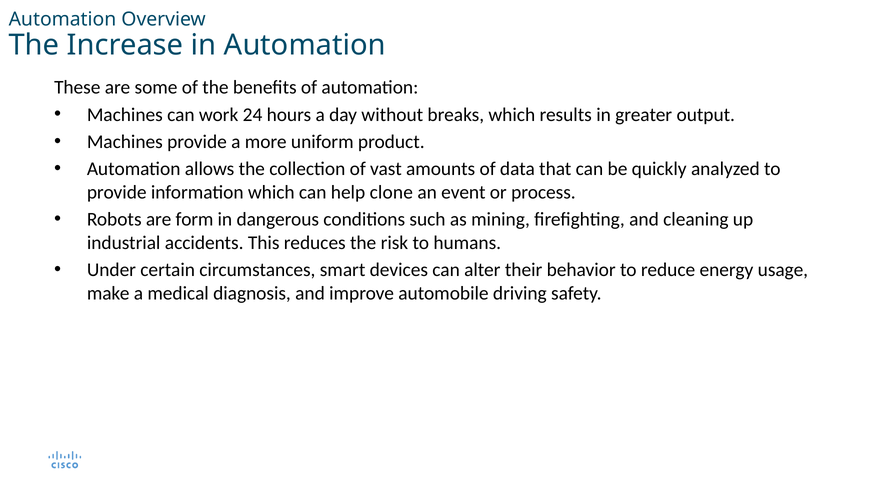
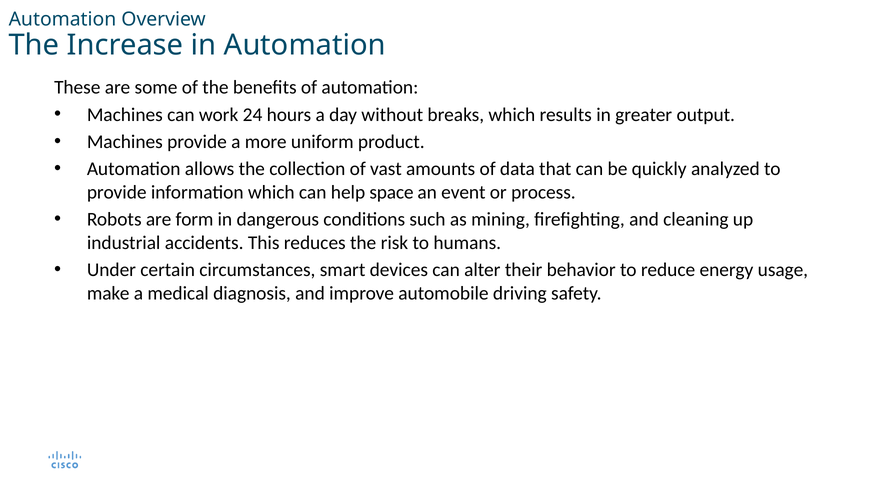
clone: clone -> space
